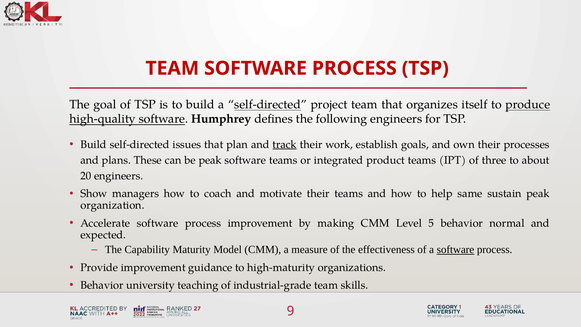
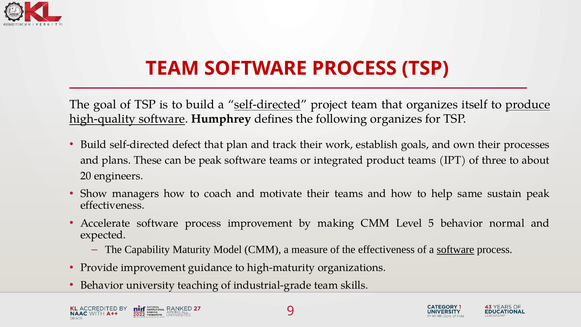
following engineers: engineers -> organizes
issues: issues -> defect
track underline: present -> none
organization at (112, 205): organization -> effectiveness
